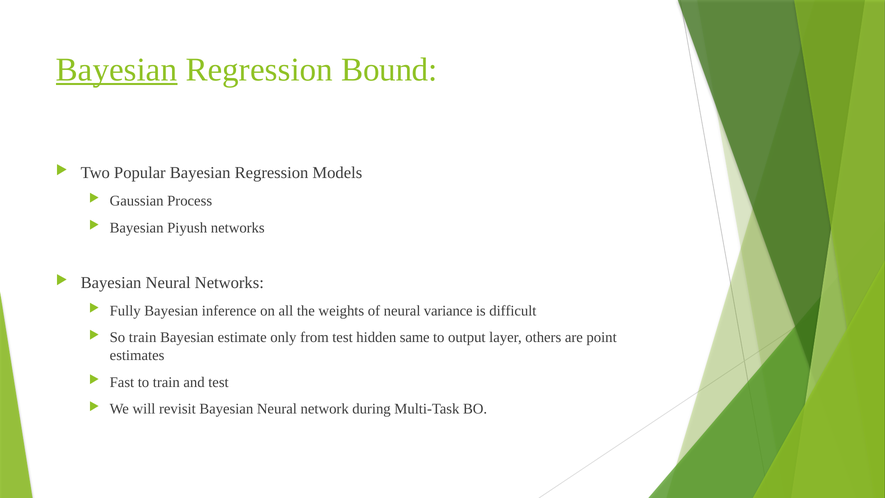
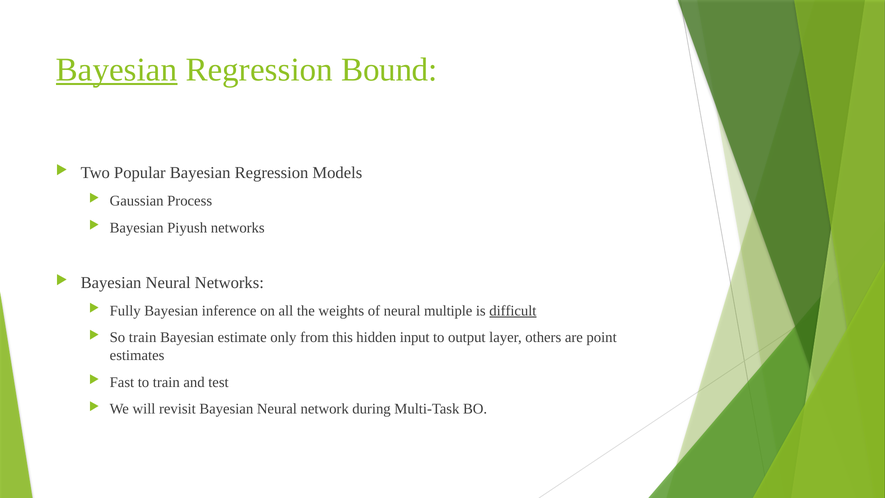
variance: variance -> multiple
difficult underline: none -> present
from test: test -> this
same: same -> input
